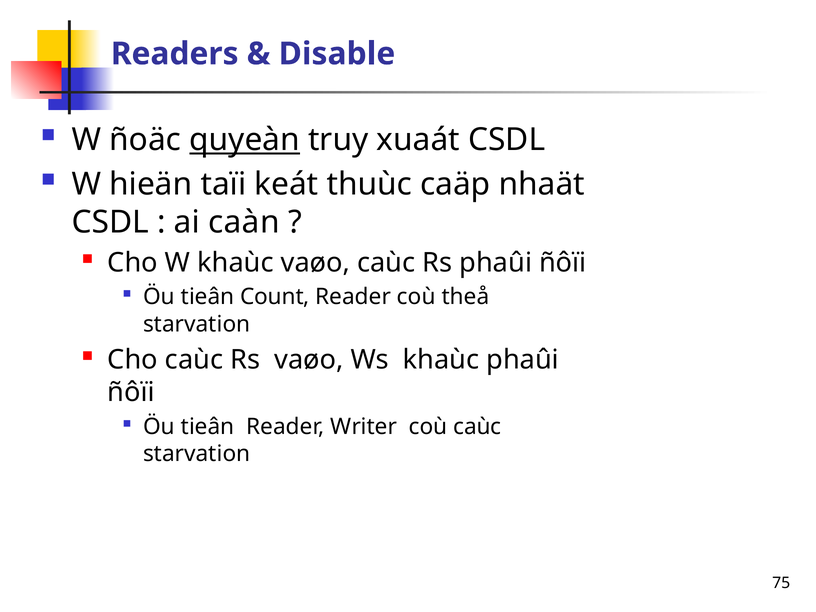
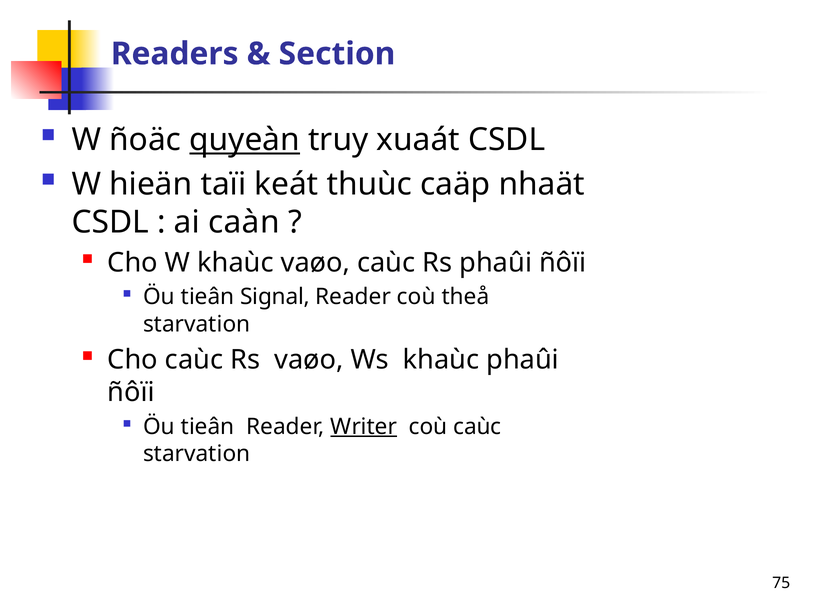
Disable: Disable -> Section
Count: Count -> Signal
Writer underline: none -> present
